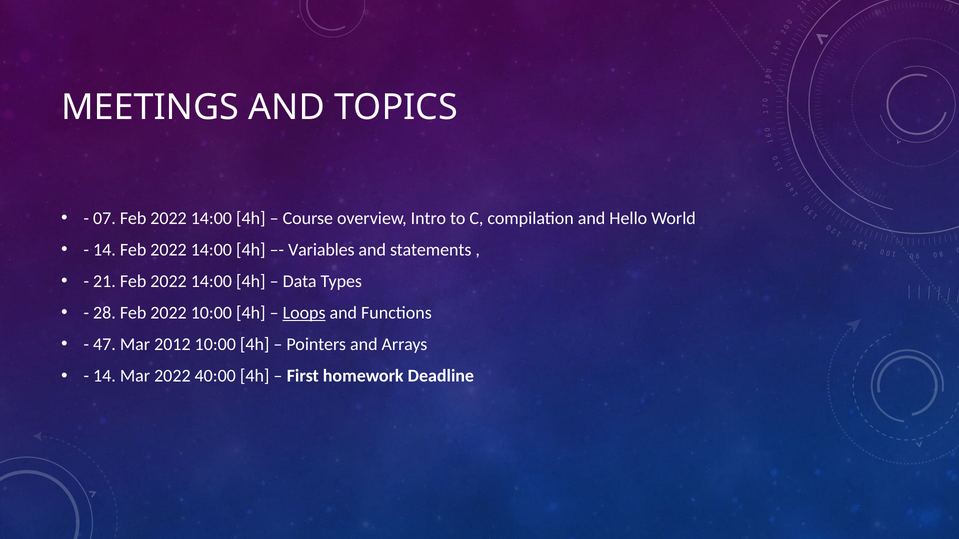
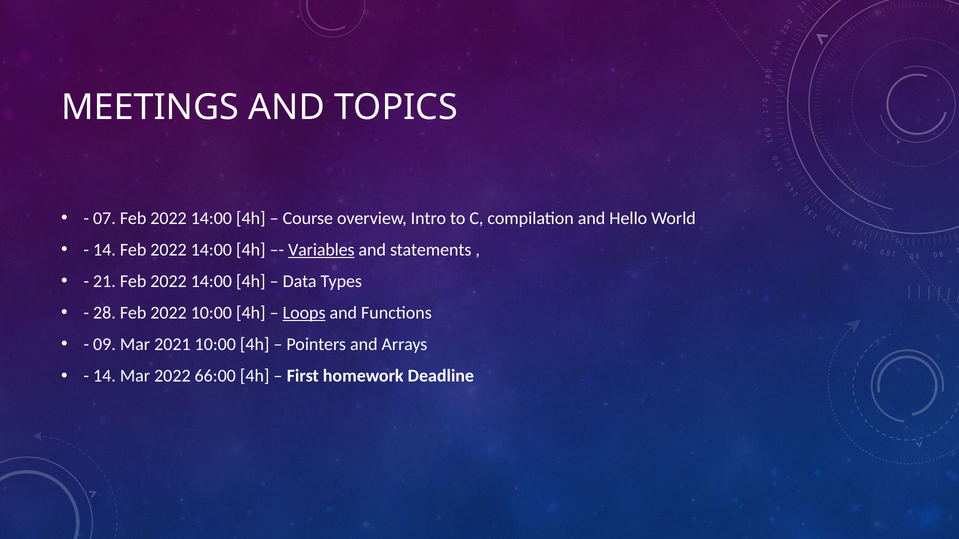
Variables underline: none -> present
47: 47 -> 09
2012: 2012 -> 2021
40:00: 40:00 -> 66:00
